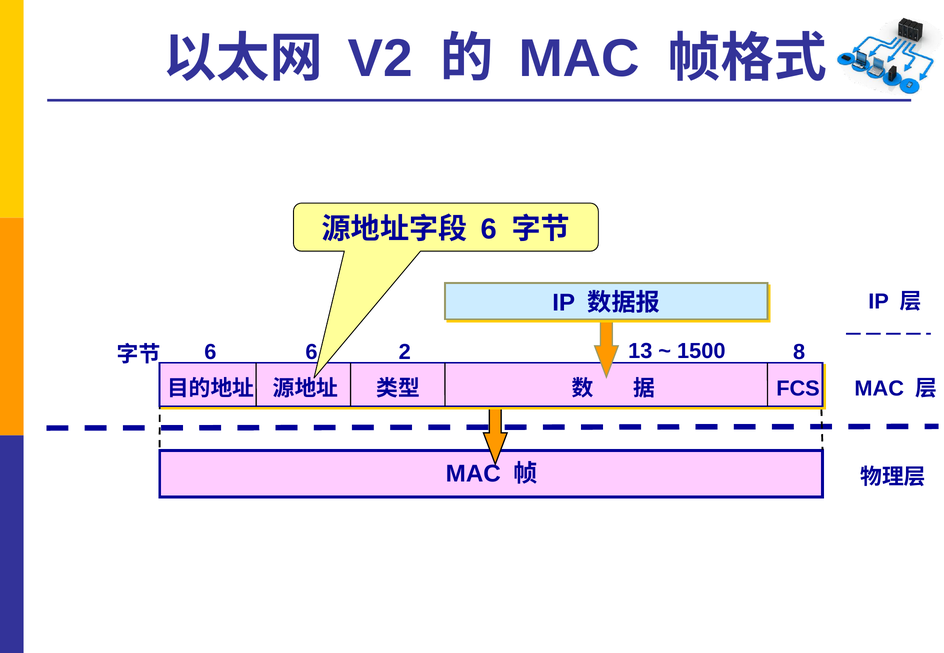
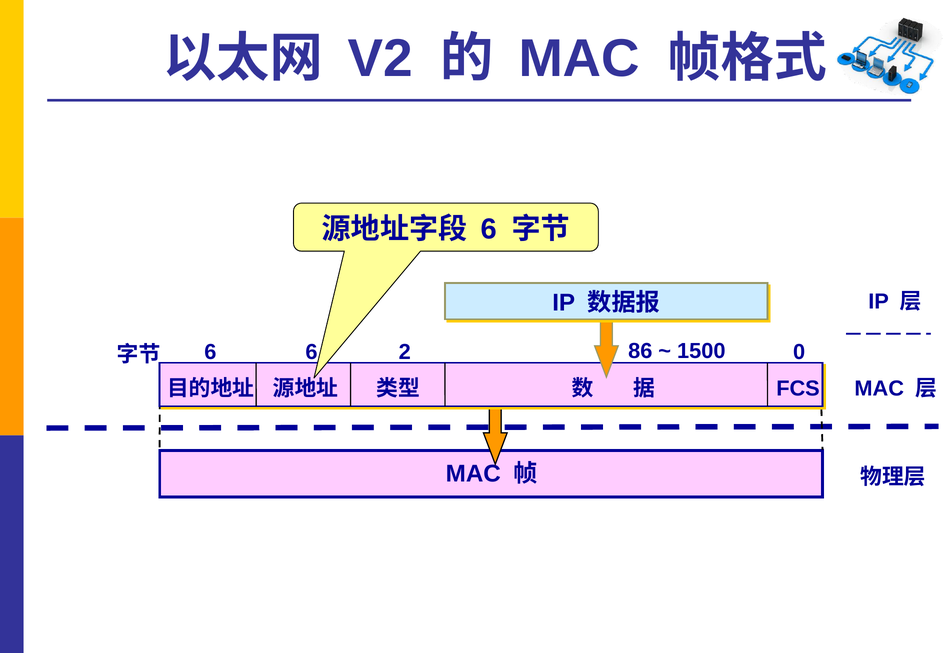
8: 8 -> 0
13: 13 -> 86
